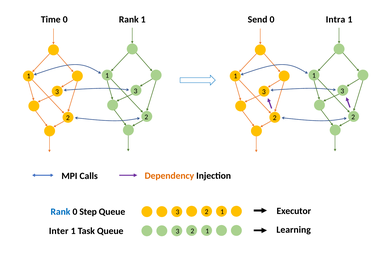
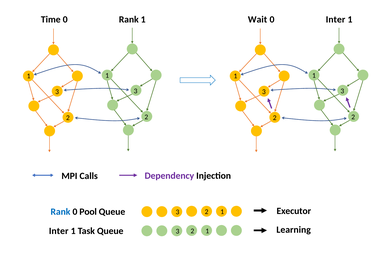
Send: Send -> Wait
0 Intra: Intra -> Inter
Dependency colour: orange -> purple
Step: Step -> Pool
